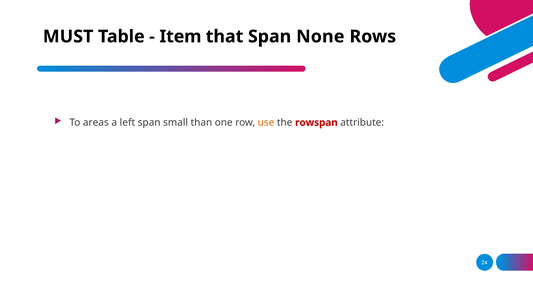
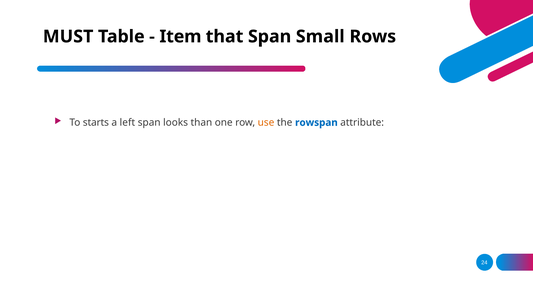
None: None -> Small
areas: areas -> starts
small: small -> looks
rowspan colour: red -> blue
